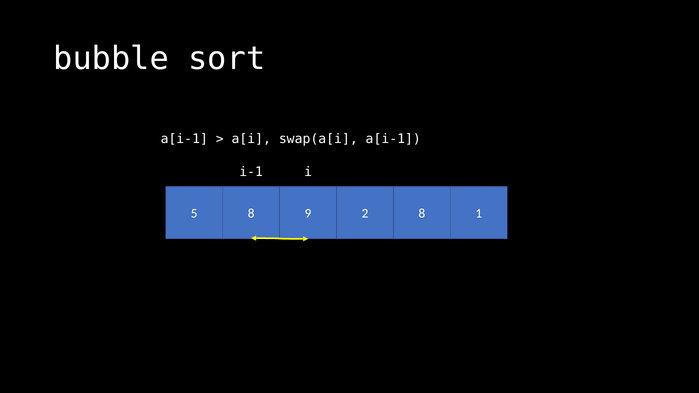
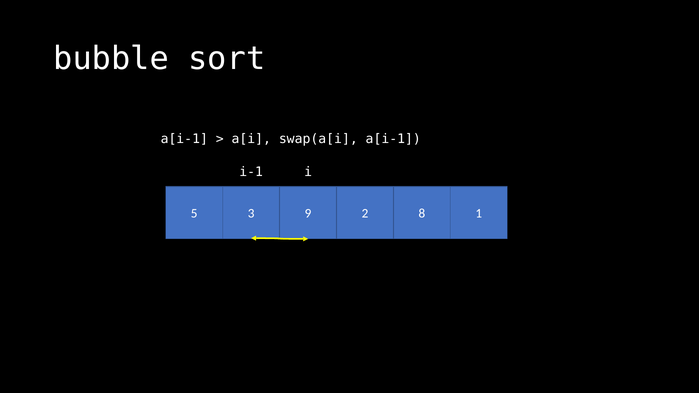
5 8: 8 -> 3
